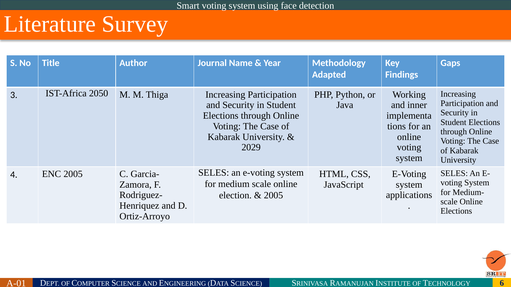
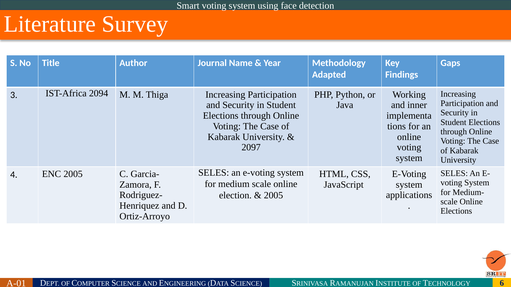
2050: 2050 -> 2094
2029: 2029 -> 2097
